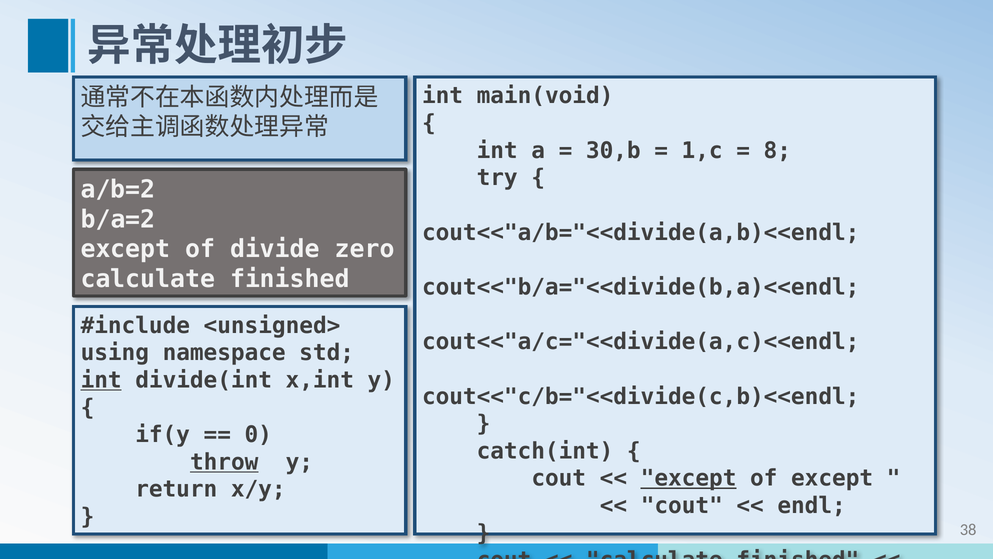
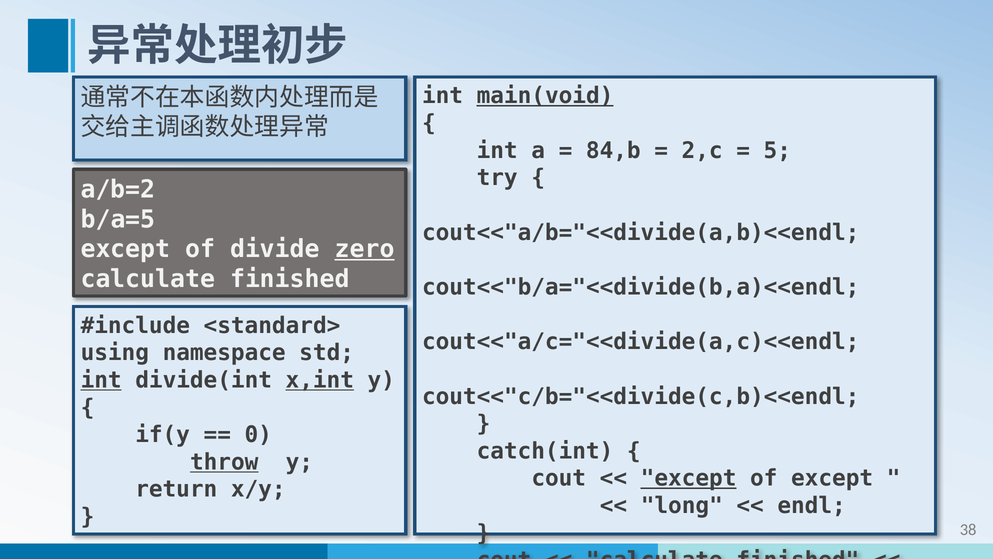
main(void underline: none -> present
30,b: 30,b -> 84,b
1,c: 1,c -> 2,c
8: 8 -> 5
b/a=2: b/a=2 -> b/a=5
zero underline: none -> present
<unsigned>: <unsigned> -> <standard>
x,int underline: none -> present
cout at (682, 506): cout -> long
